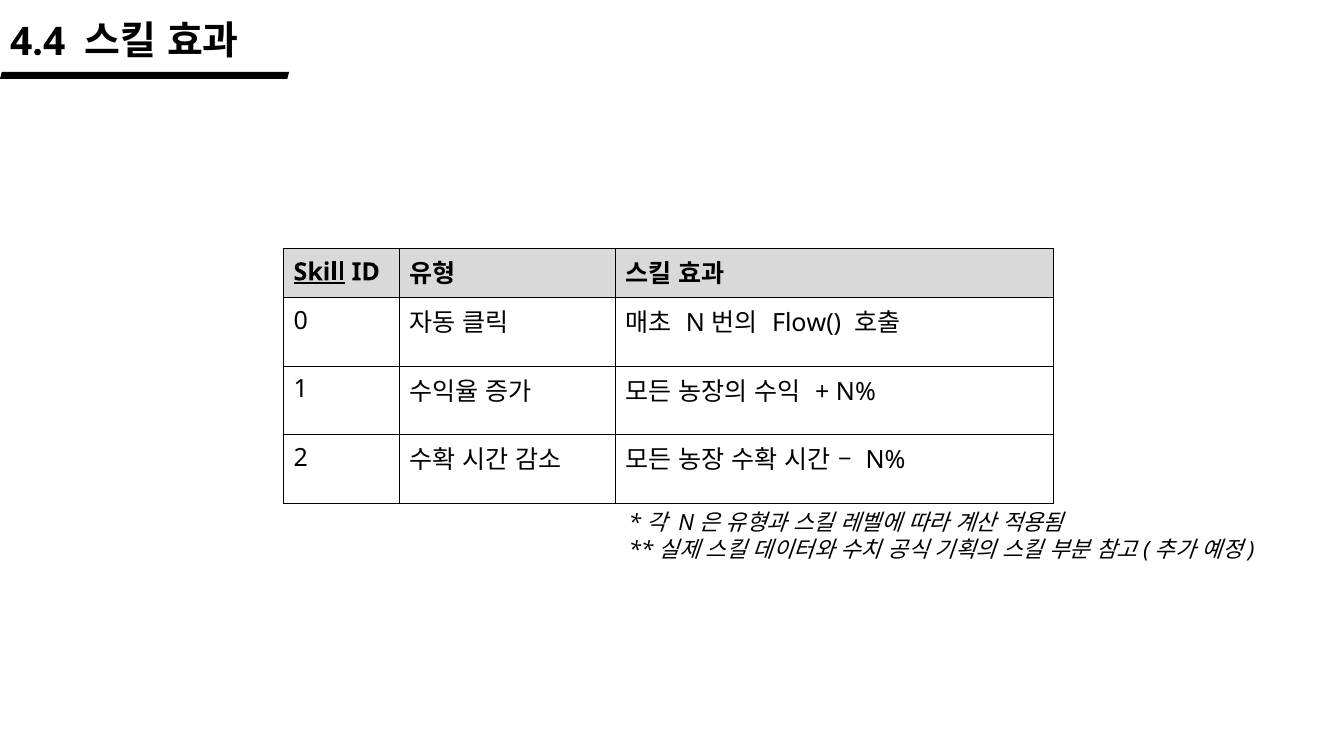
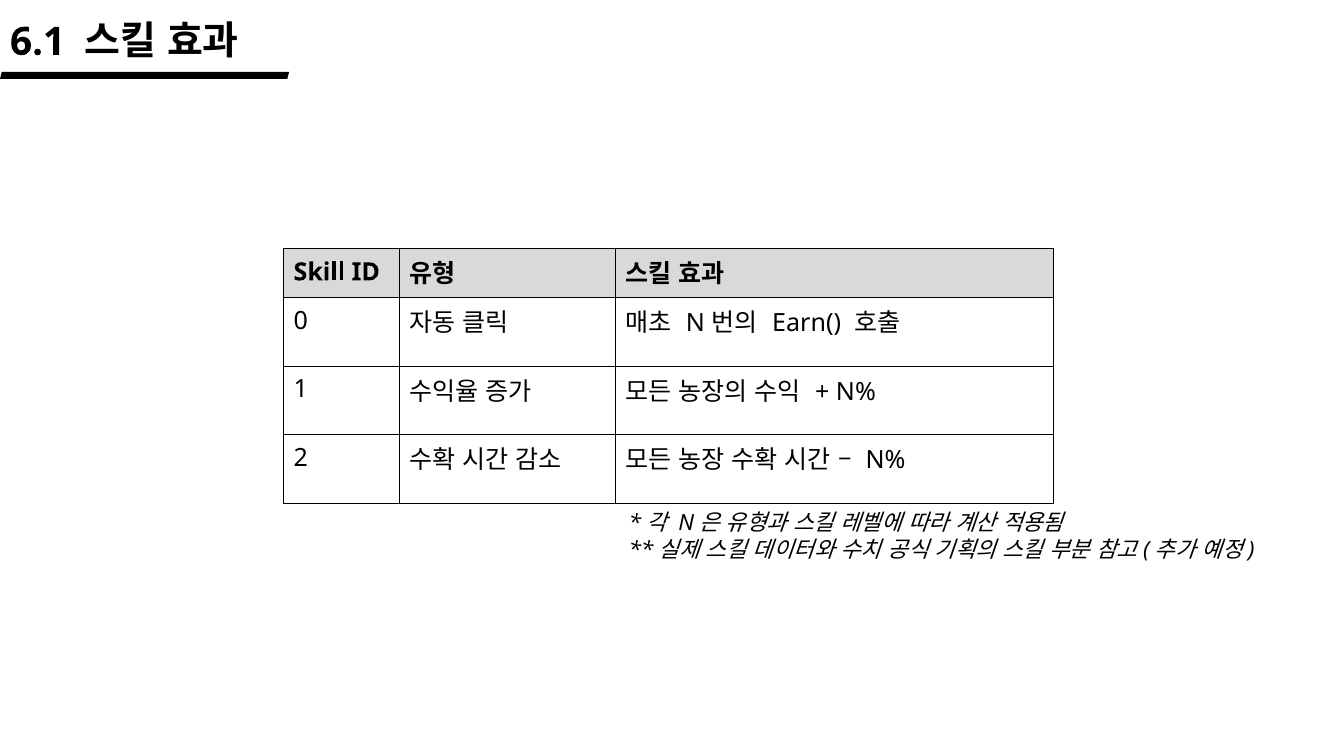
4.4: 4.4 -> 6.1
Skill underline: present -> none
Flow(: Flow( -> Earn(
